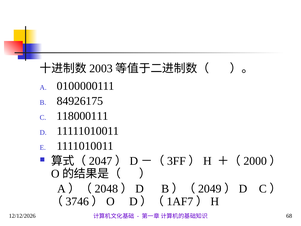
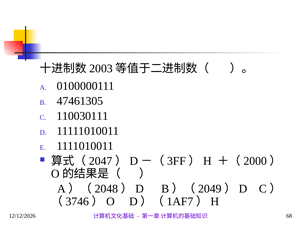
84926175: 84926175 -> 47461305
118000111: 118000111 -> 110030111
